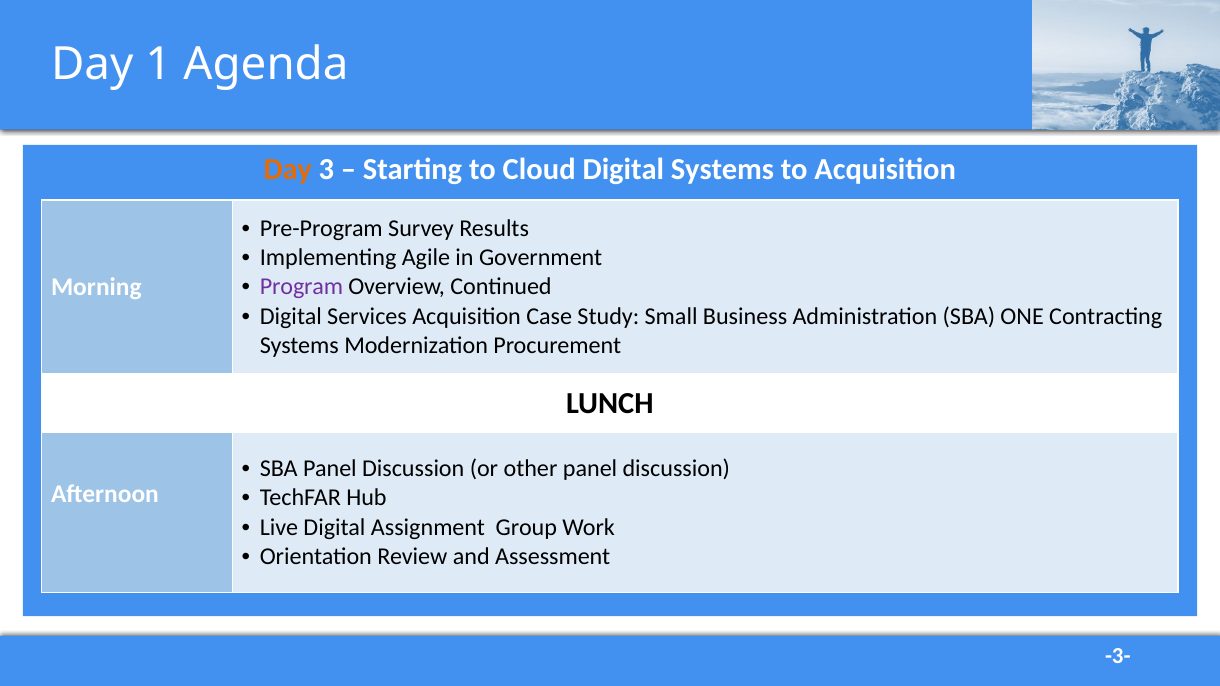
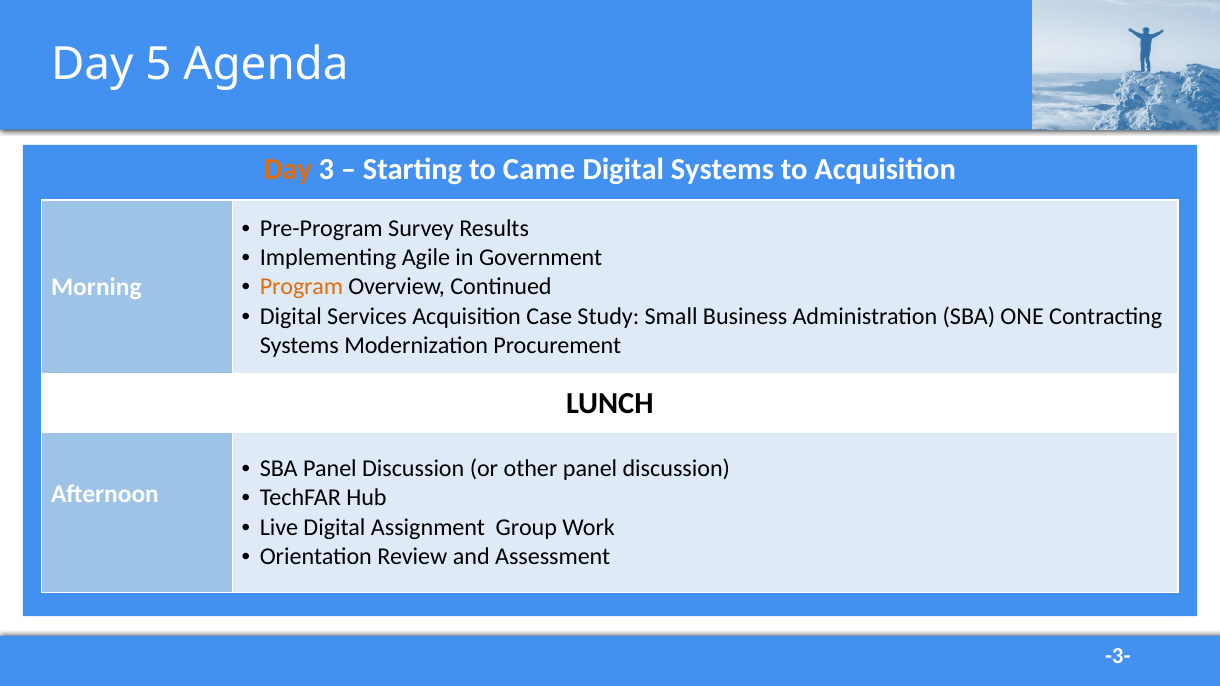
1: 1 -> 5
Cloud: Cloud -> Came
Program colour: purple -> orange
